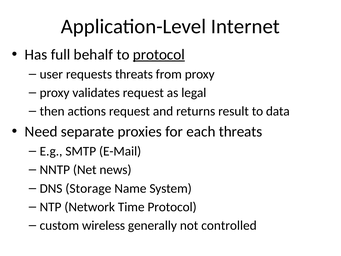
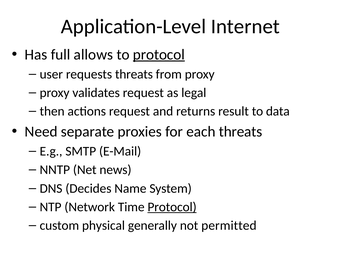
behalf: behalf -> allows
Storage: Storage -> Decides
Protocol at (172, 207) underline: none -> present
wireless: wireless -> physical
controlled: controlled -> permitted
